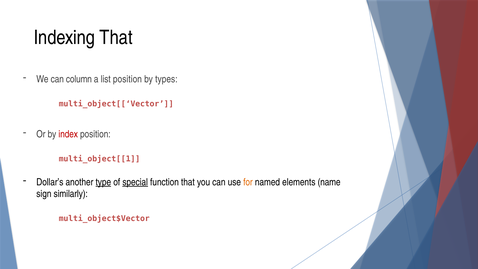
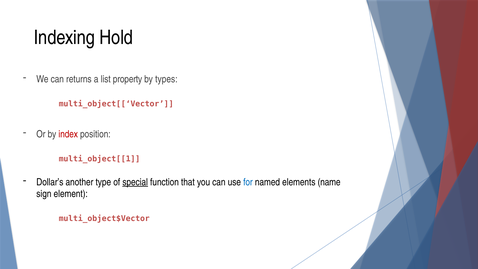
Indexing That: That -> Hold
column: column -> returns
list position: position -> property
type underline: present -> none
for colour: orange -> blue
similarly: similarly -> element
